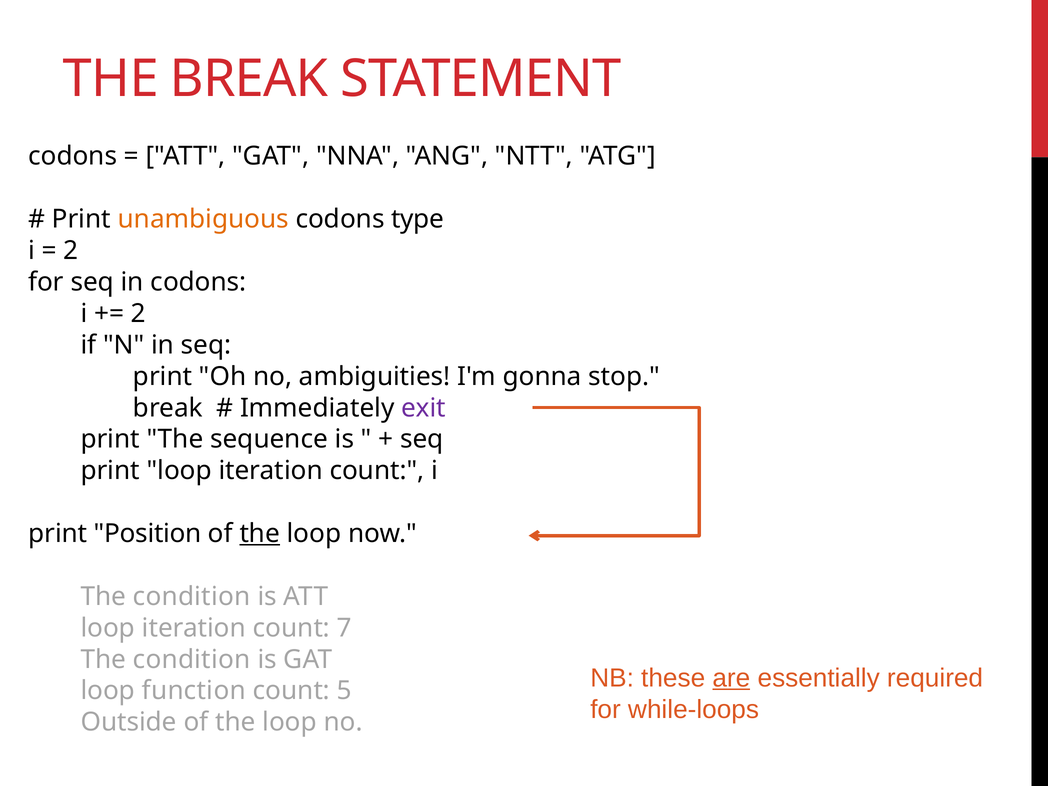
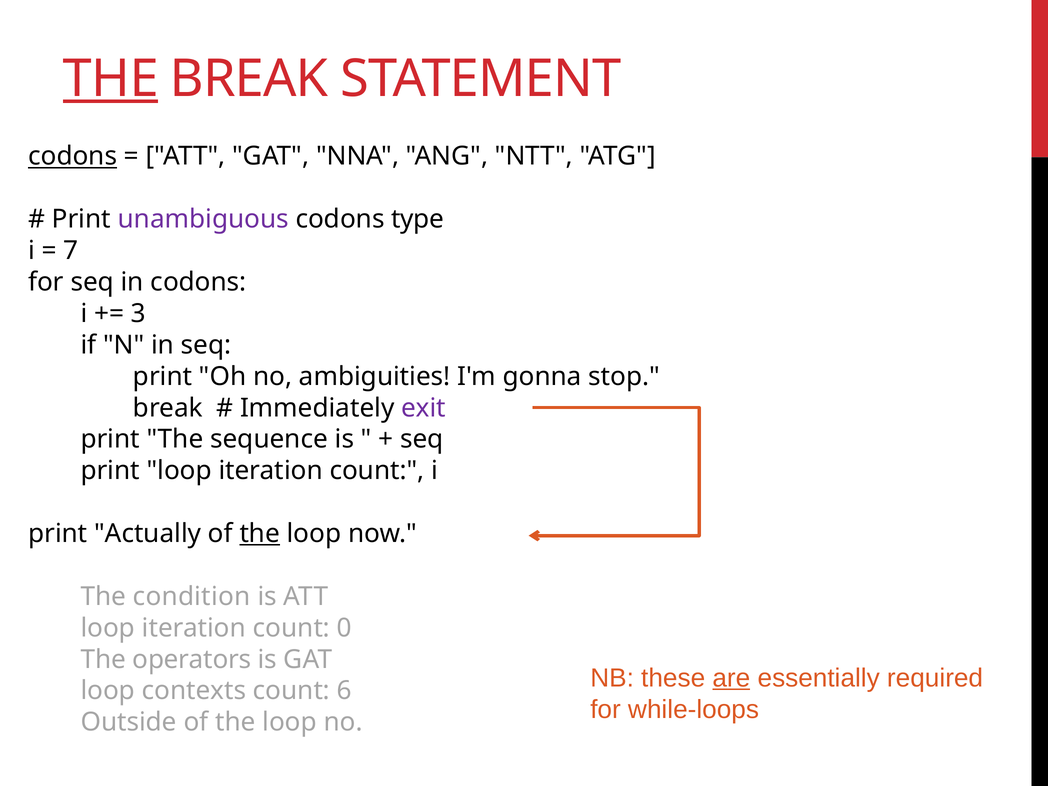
THE at (111, 79) underline: none -> present
codons at (73, 156) underline: none -> present
unambiguous colour: orange -> purple
2 at (71, 251): 2 -> 7
2 at (138, 314): 2 -> 3
Position: Position -> Actually
7: 7 -> 0
condition at (192, 659): condition -> operators
function: function -> contexts
5: 5 -> 6
